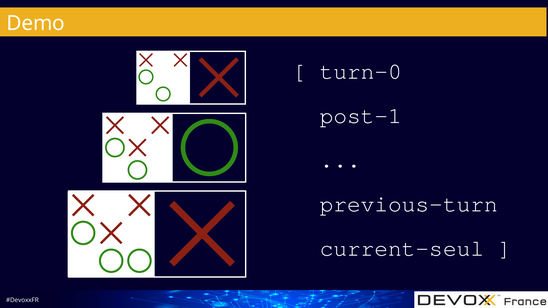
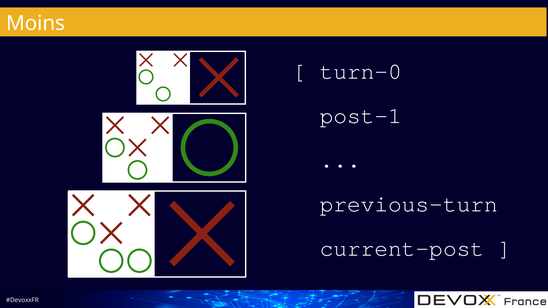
Demo: Demo -> Moins
current-seul: current-seul -> current-post
